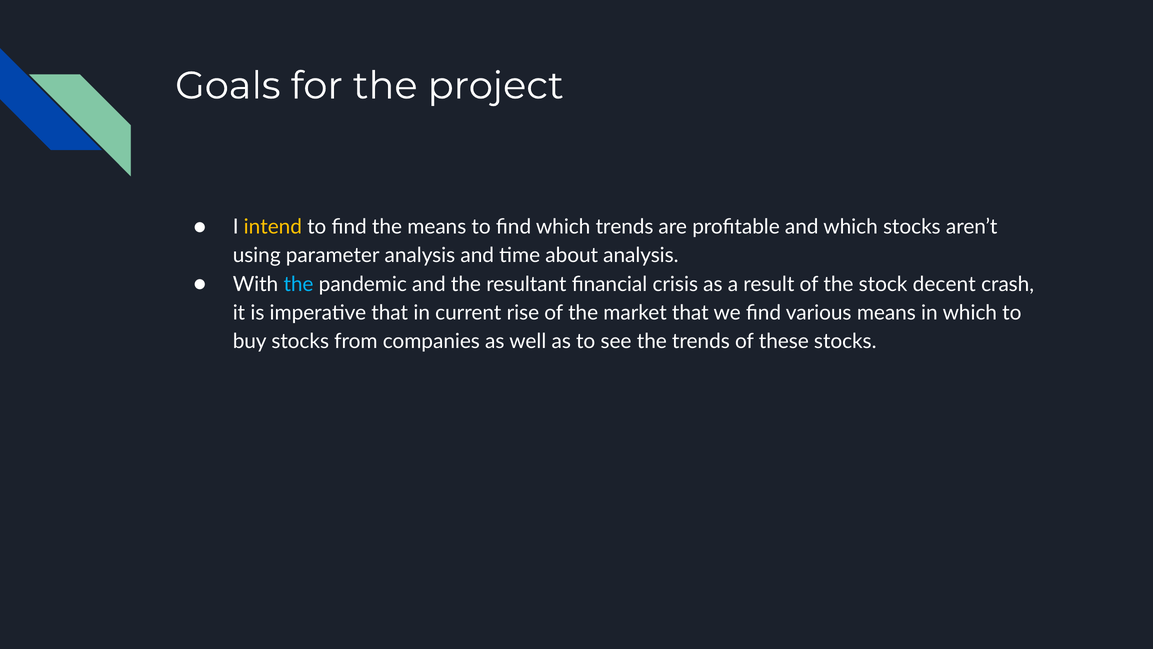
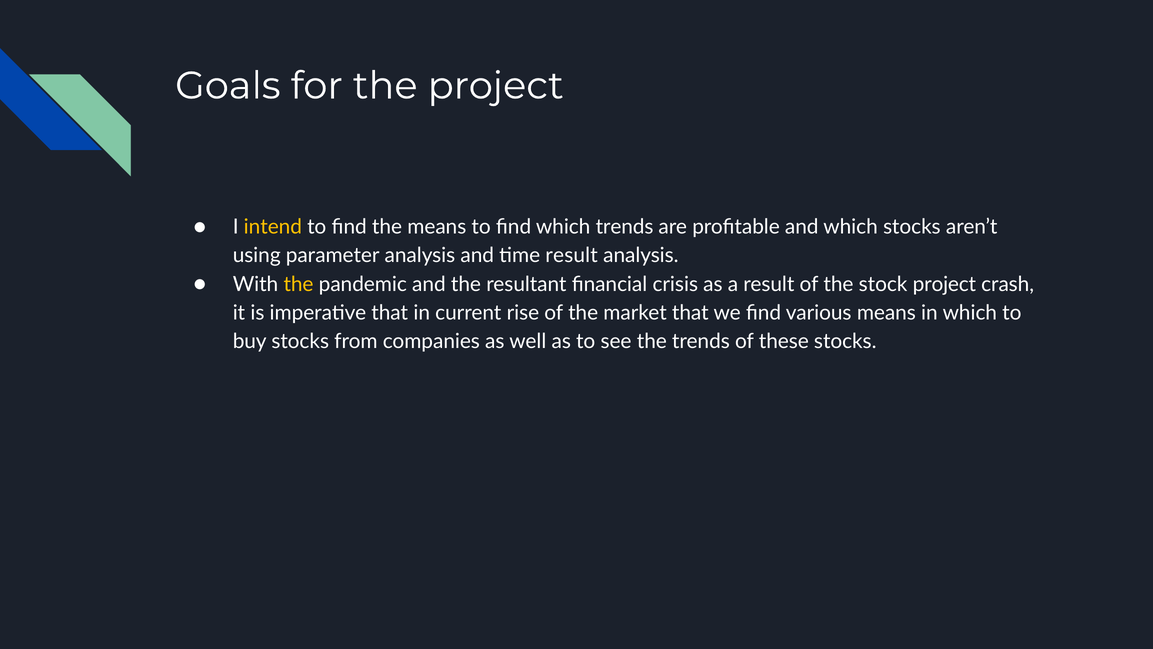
time about: about -> result
the at (298, 284) colour: light blue -> yellow
stock decent: decent -> project
